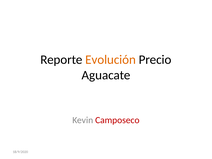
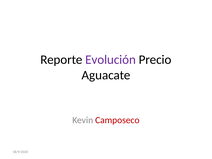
Evolución colour: orange -> purple
